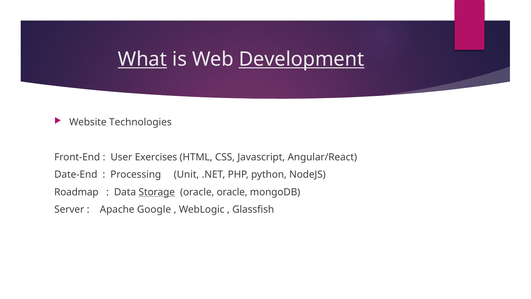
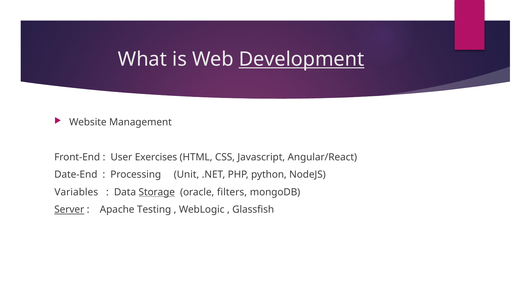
What underline: present -> none
Technologies: Technologies -> Management
Roadmap: Roadmap -> Variables
oracle oracle: oracle -> filters
Server underline: none -> present
Google: Google -> Testing
